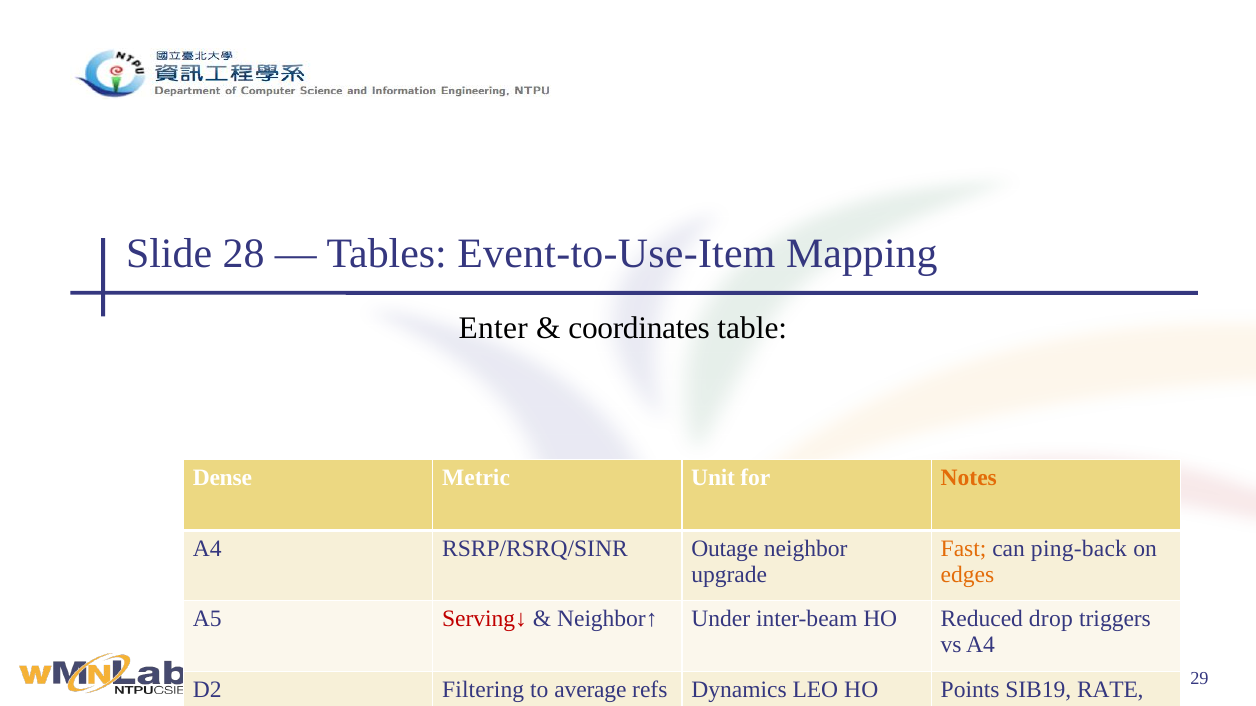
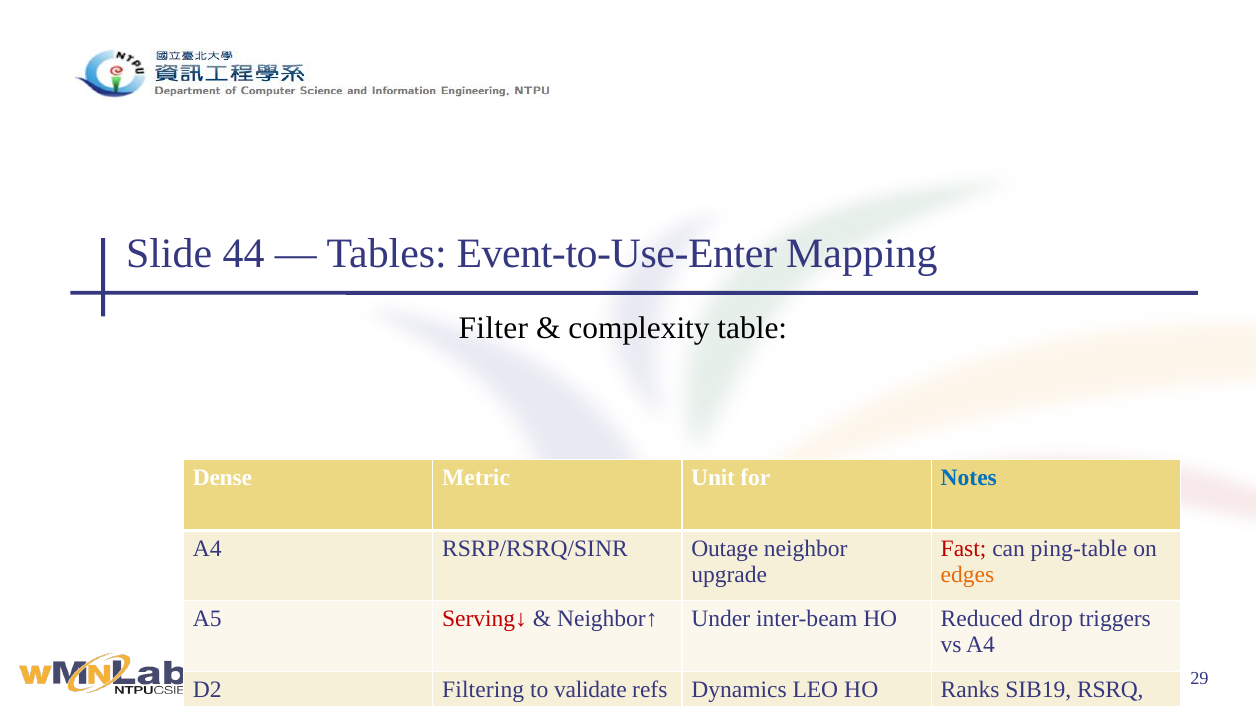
28: 28 -> 44
Event-to-Use-Item: Event-to-Use-Item -> Event-to-Use-Enter
Enter: Enter -> Filter
coordinates: coordinates -> complexity
Notes colour: orange -> blue
Fast colour: orange -> red
ping-back: ping-back -> ping-table
average: average -> validate
Points: Points -> Ranks
RATE: RATE -> RSRQ
